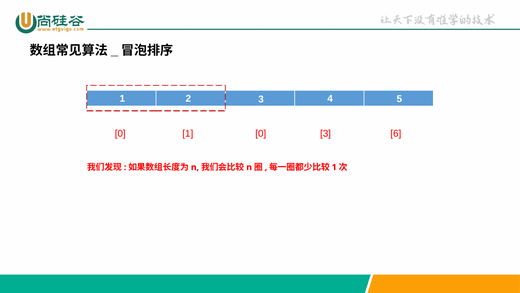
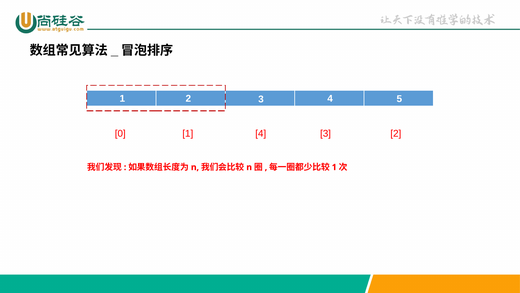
1 0: 0 -> 4
3 6: 6 -> 2
